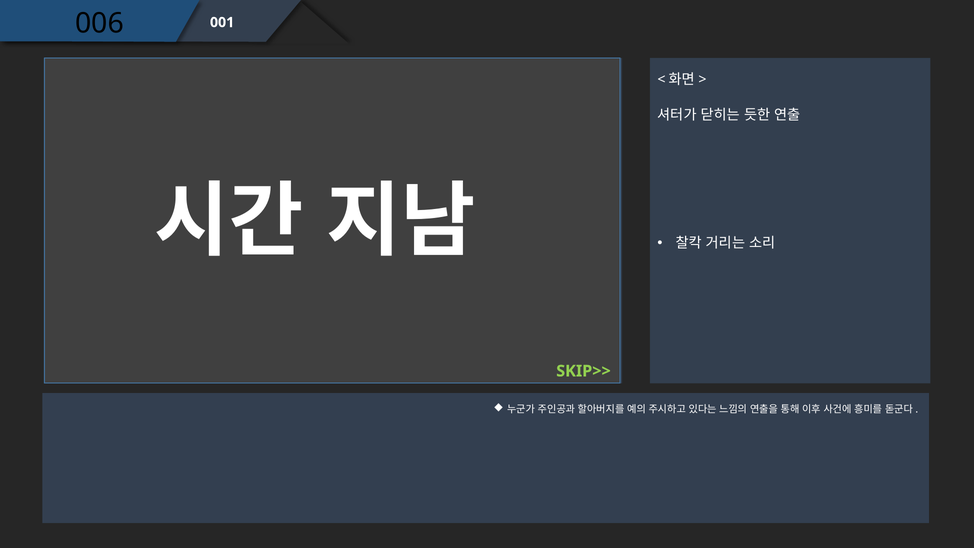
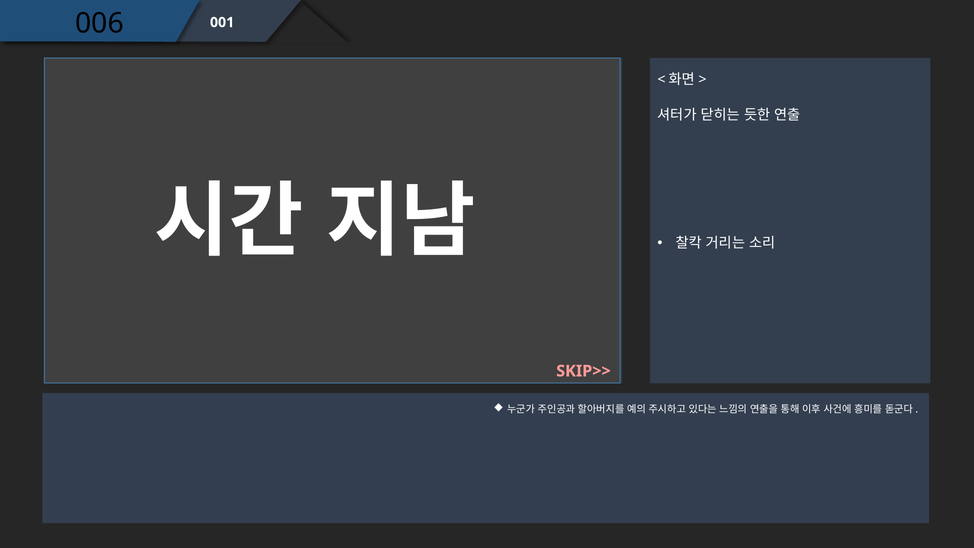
SKIP>> colour: light green -> pink
